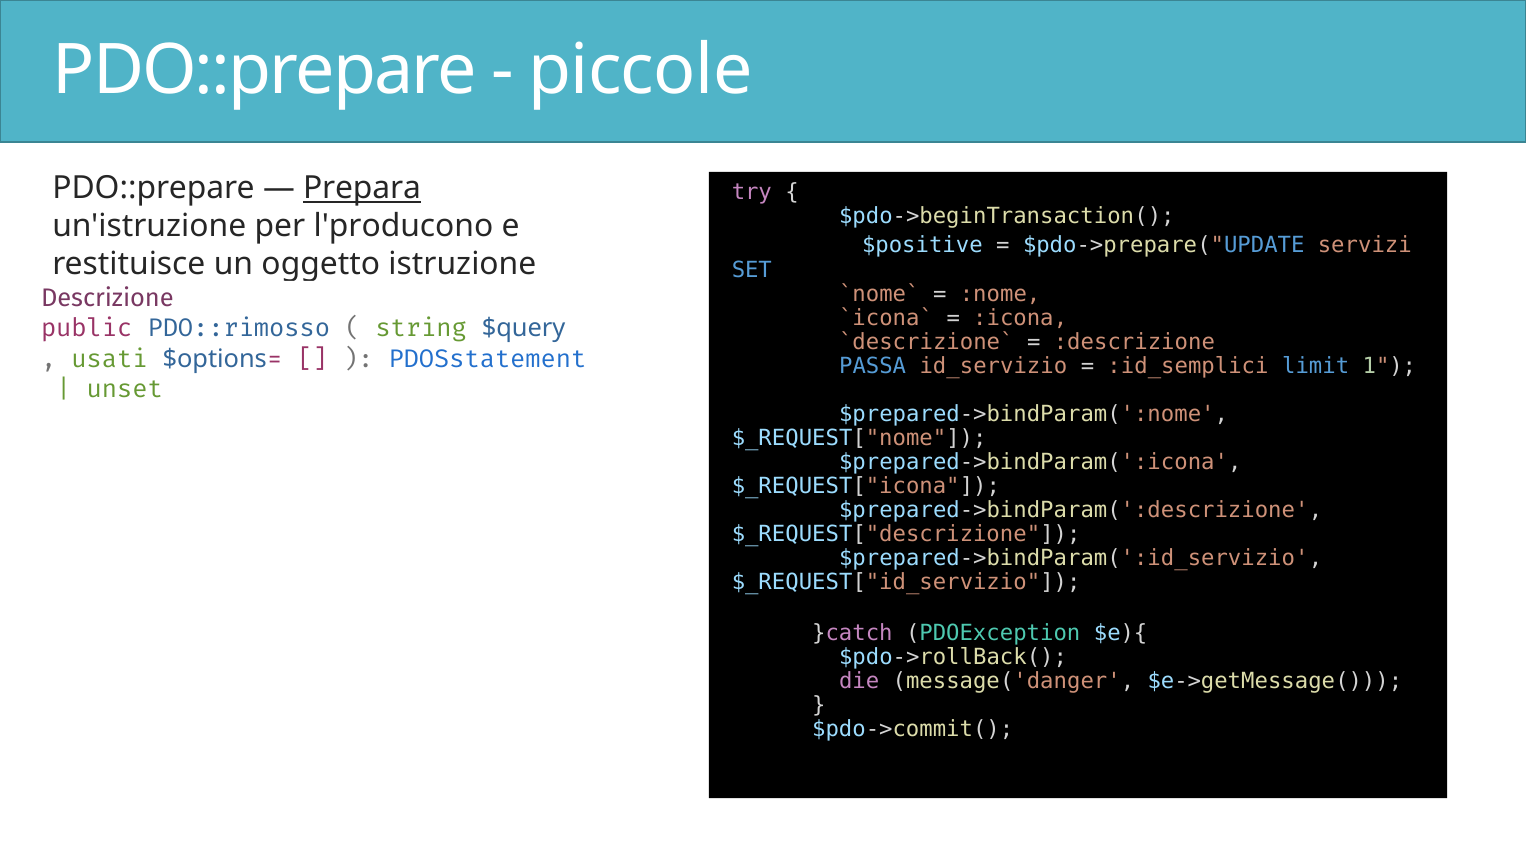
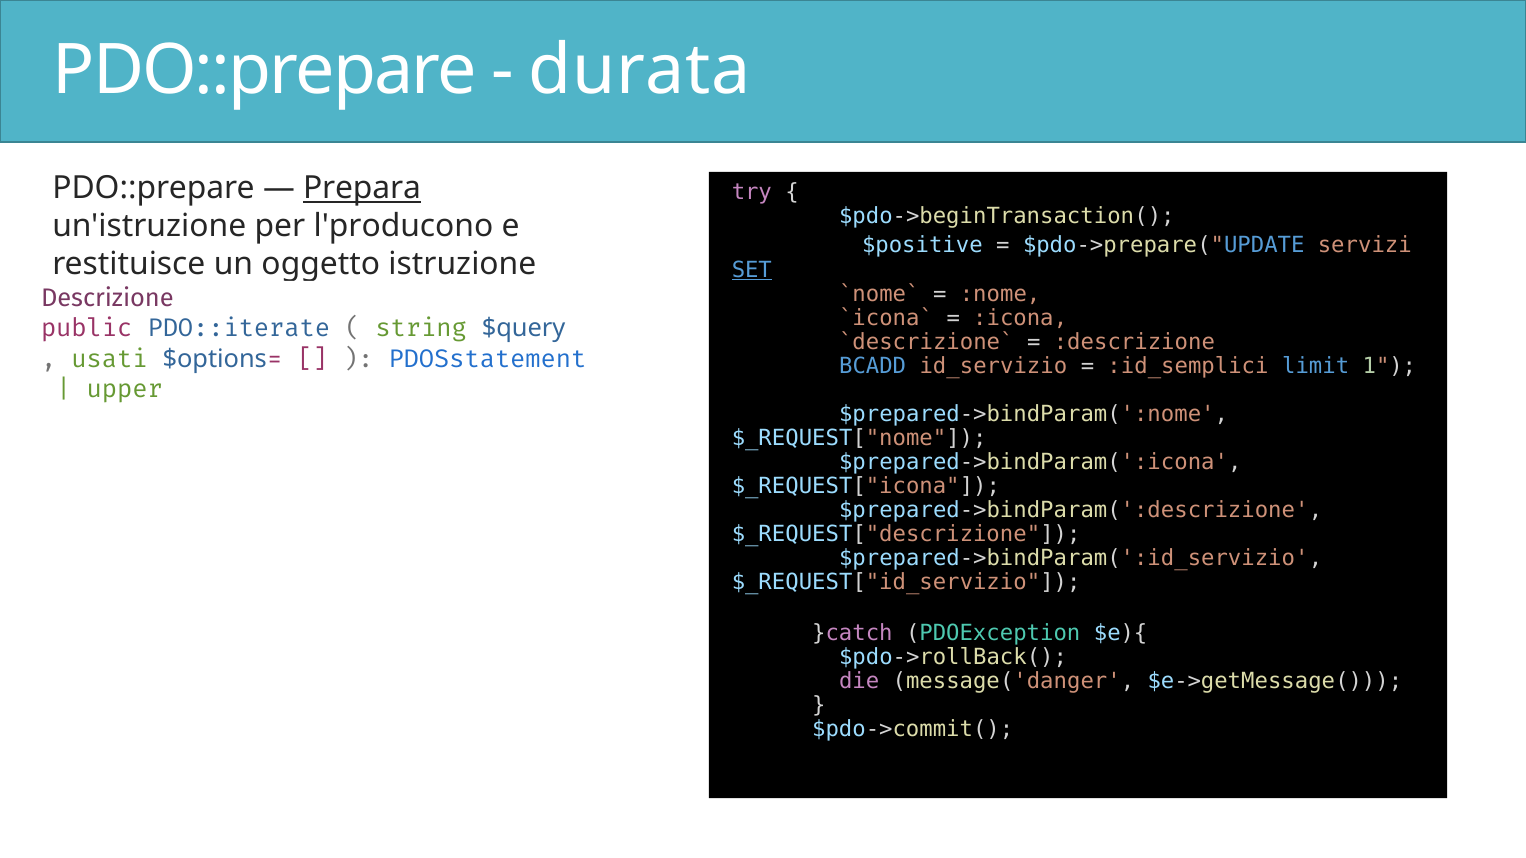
piccole: piccole -> durata
SET underline: none -> present
PDO::rimosso: PDO::rimosso -> PDO::iterate
PASSA: PASSA -> BCADD
unset: unset -> upper
